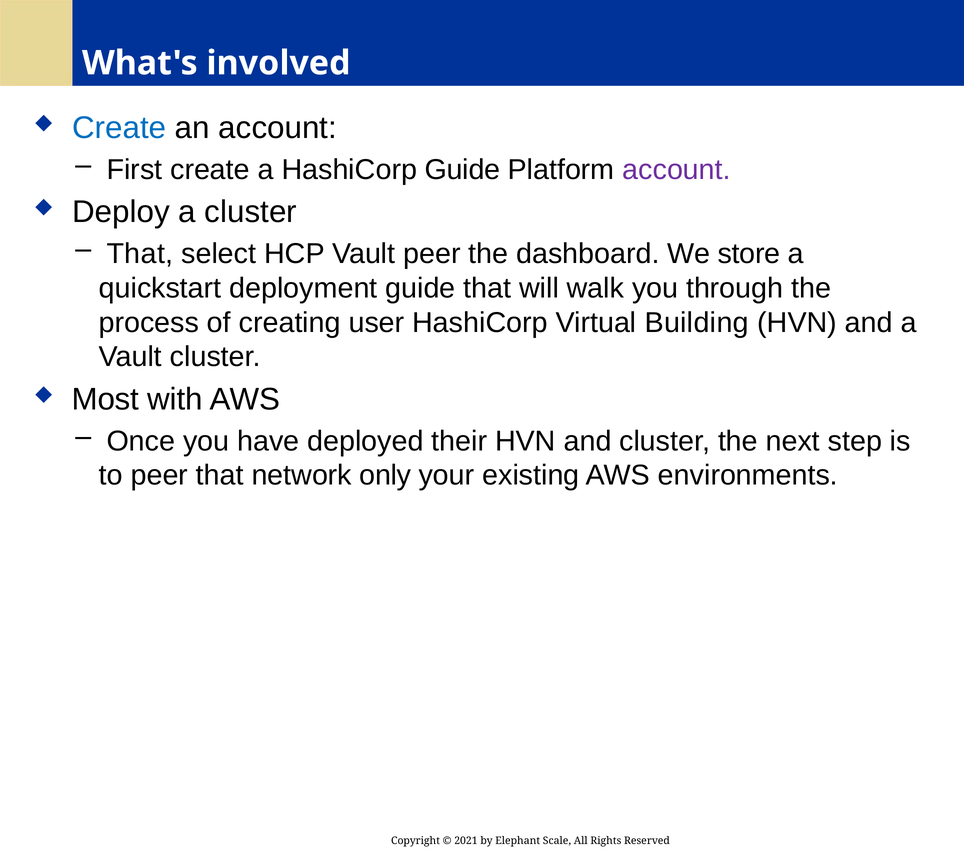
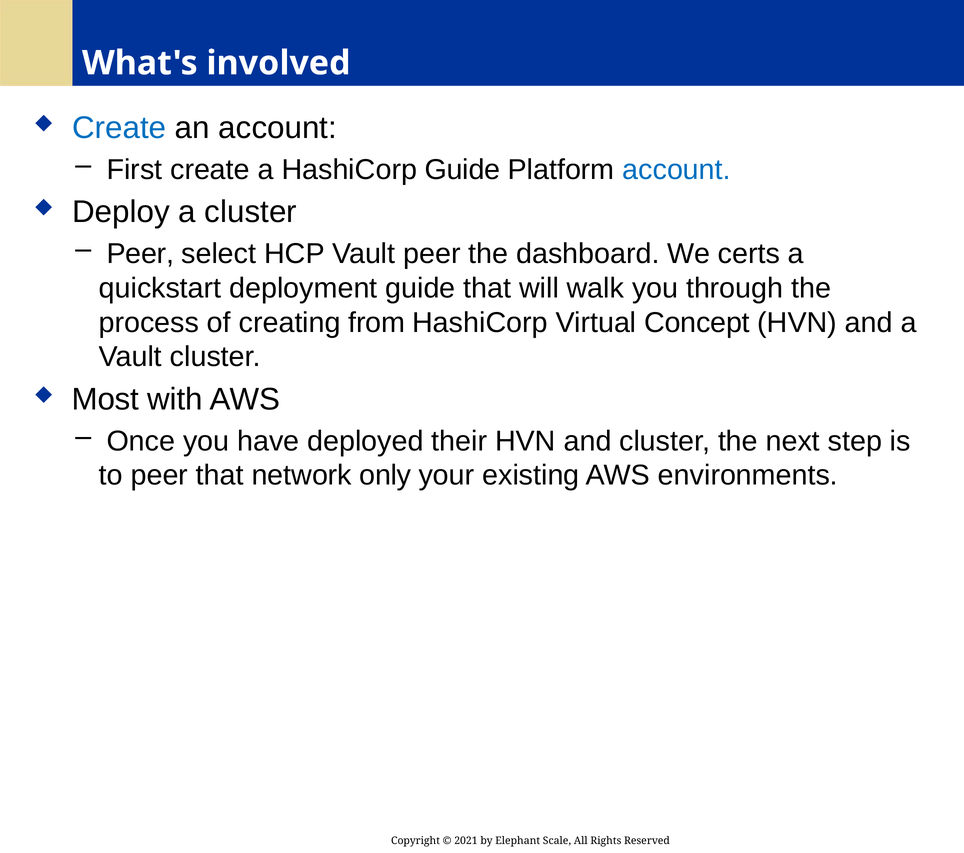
account at (677, 170) colour: purple -> blue
That at (140, 254): That -> Peer
store: store -> certs
user: user -> from
Building: Building -> Concept
